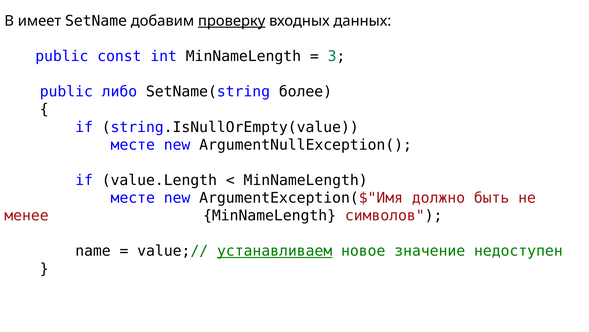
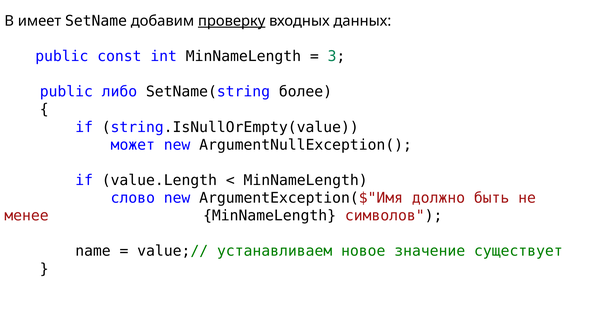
месте at (133, 145): месте -> может
месте at (133, 198): месте -> слово
устанавливаем underline: present -> none
недоступен: недоступен -> существует
